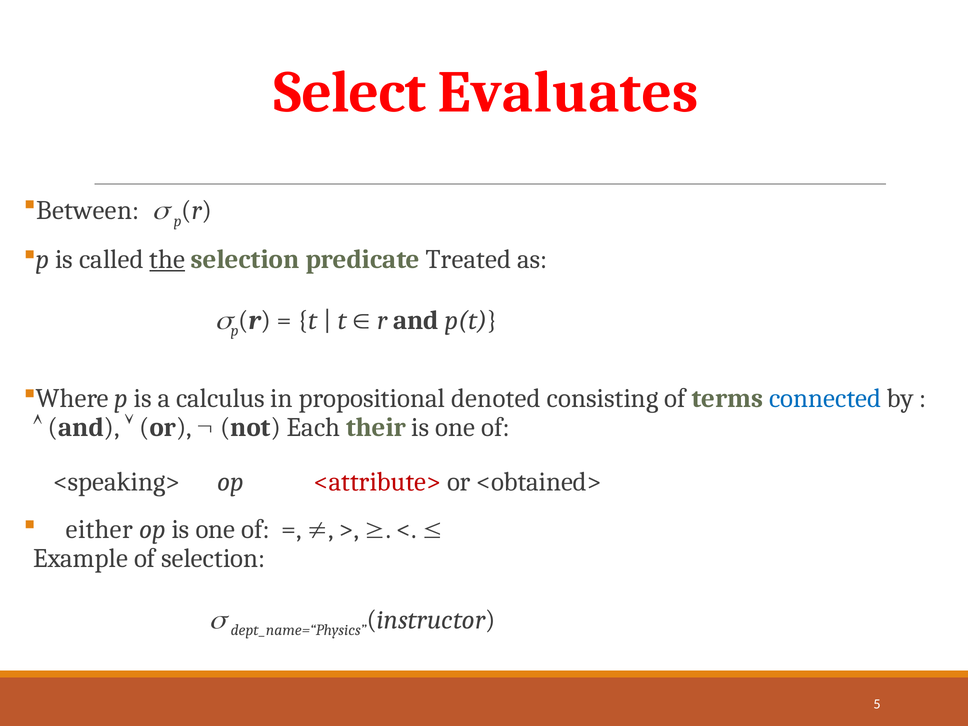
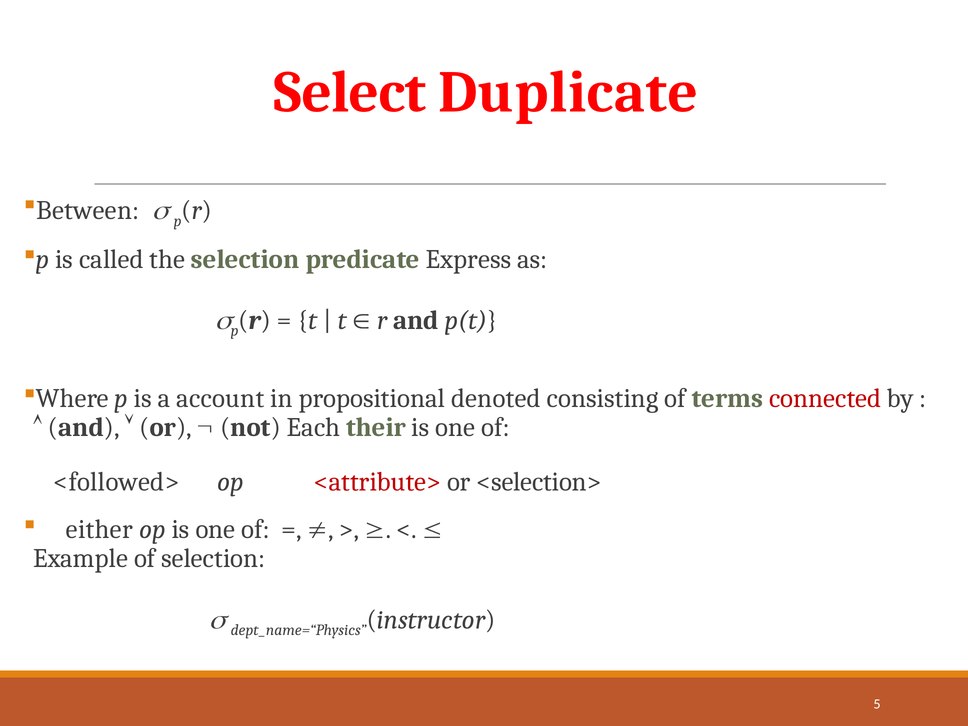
Evaluates: Evaluates -> Duplicate
the underline: present -> none
Treated: Treated -> Express
calculus: calculus -> account
connected colour: blue -> red
<speaking>: <speaking> -> <followed>
<obtained>: <obtained> -> <selection>
